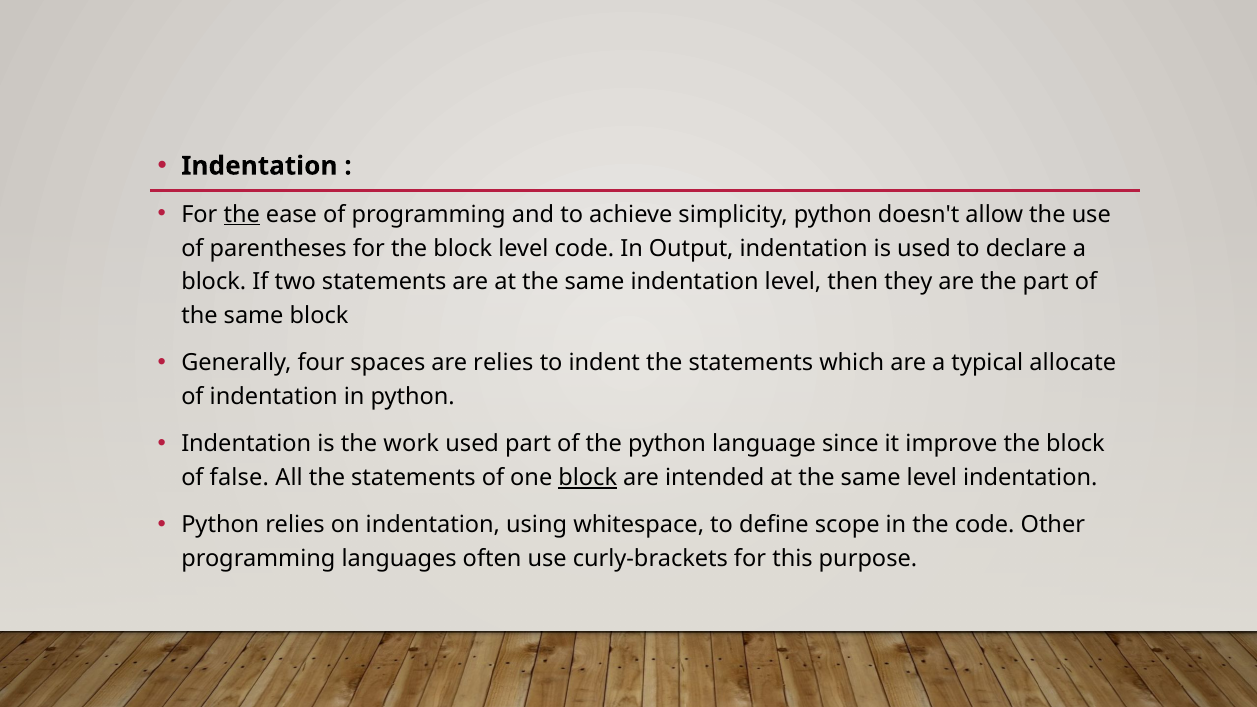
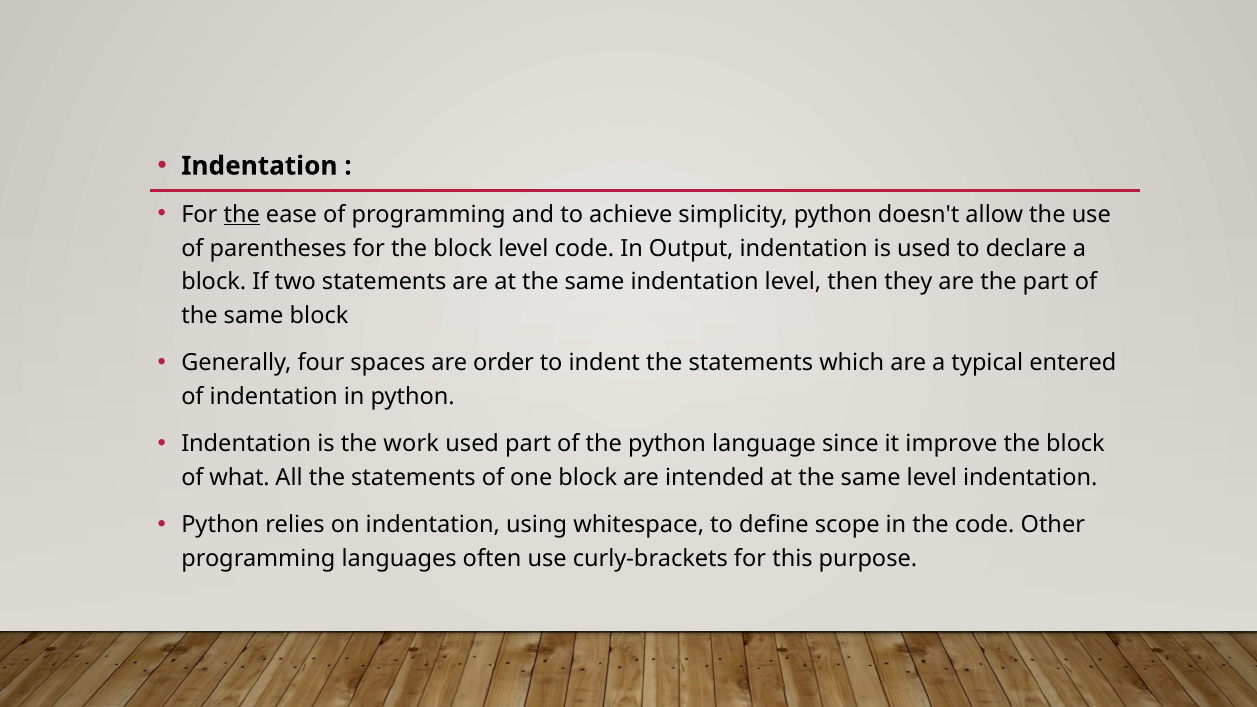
are relies: relies -> order
allocate: allocate -> entered
false: false -> what
block at (588, 478) underline: present -> none
